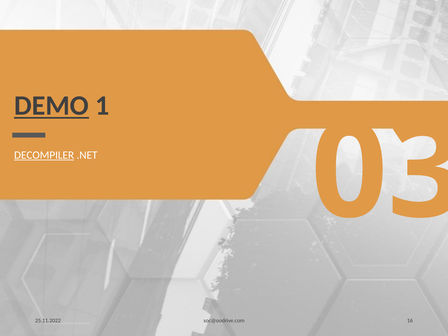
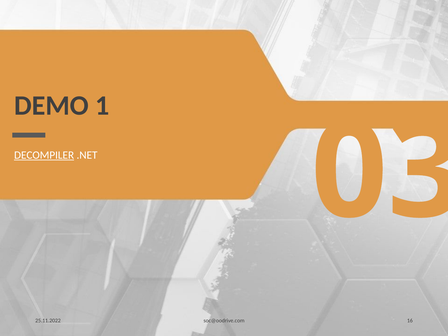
DEMO underline: present -> none
